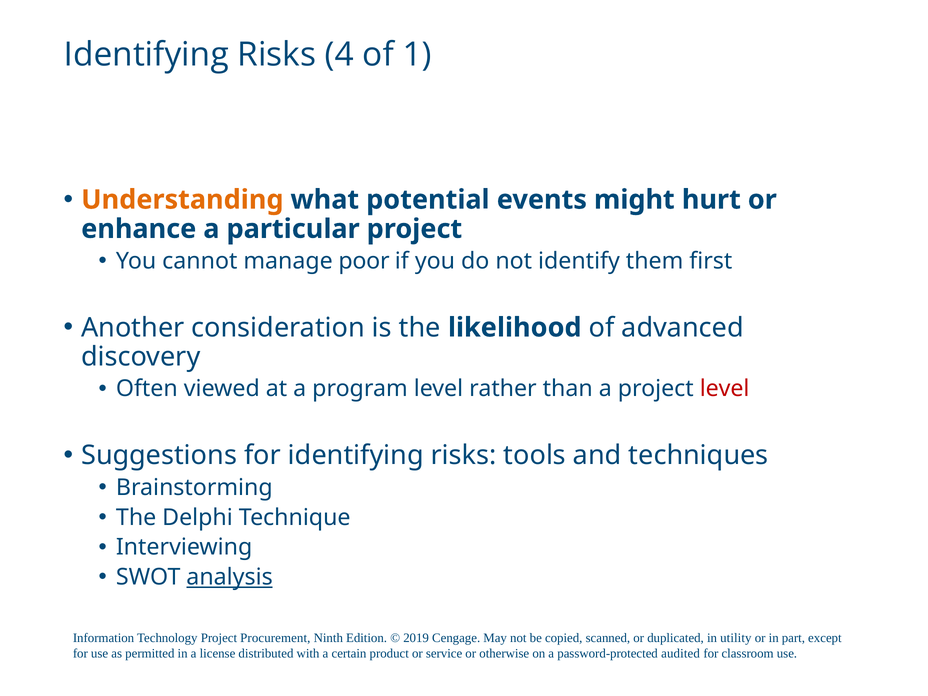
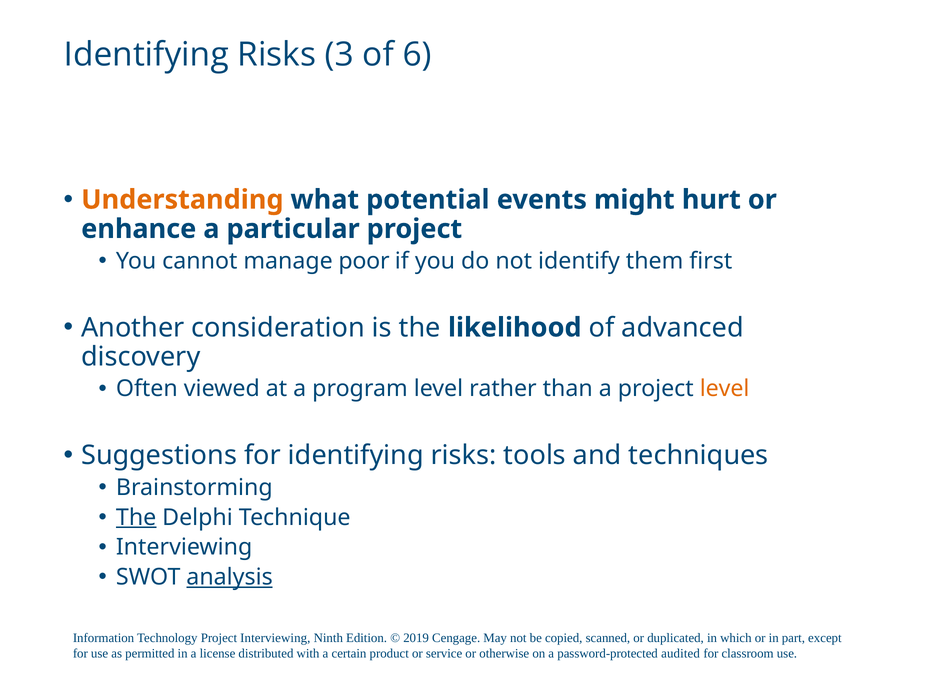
4: 4 -> 3
1: 1 -> 6
level at (725, 389) colour: red -> orange
The at (136, 517) underline: none -> present
Project Procurement: Procurement -> Interviewing
utility: utility -> which
